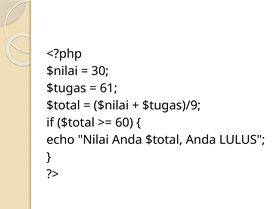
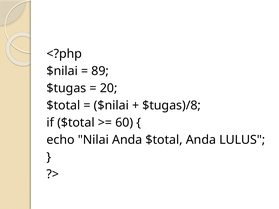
30: 30 -> 89
61: 61 -> 20
$tugas)/9: $tugas)/9 -> $tugas)/8
